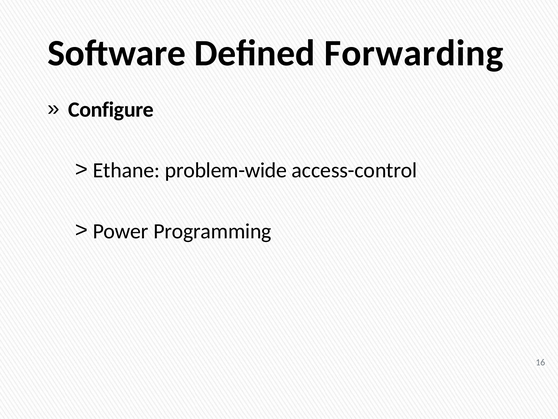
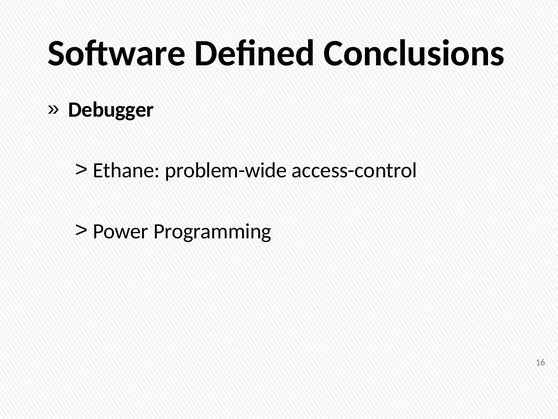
Forwarding: Forwarding -> Conclusions
Configure: Configure -> Debugger
